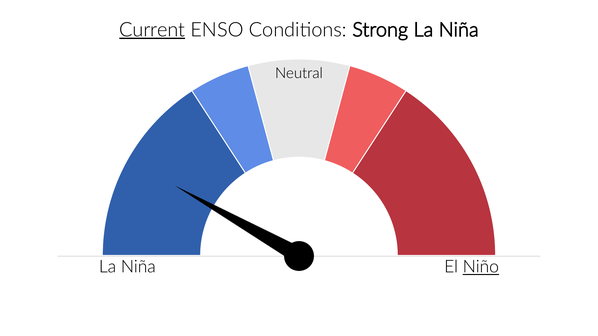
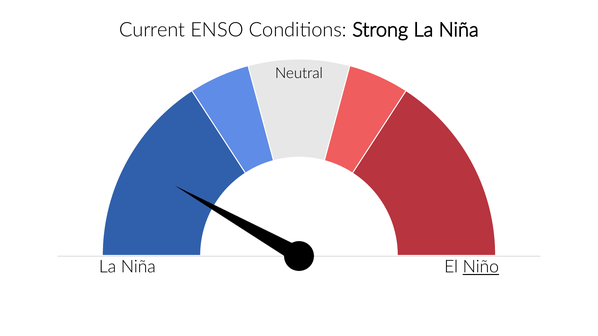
Current underline: present -> none
